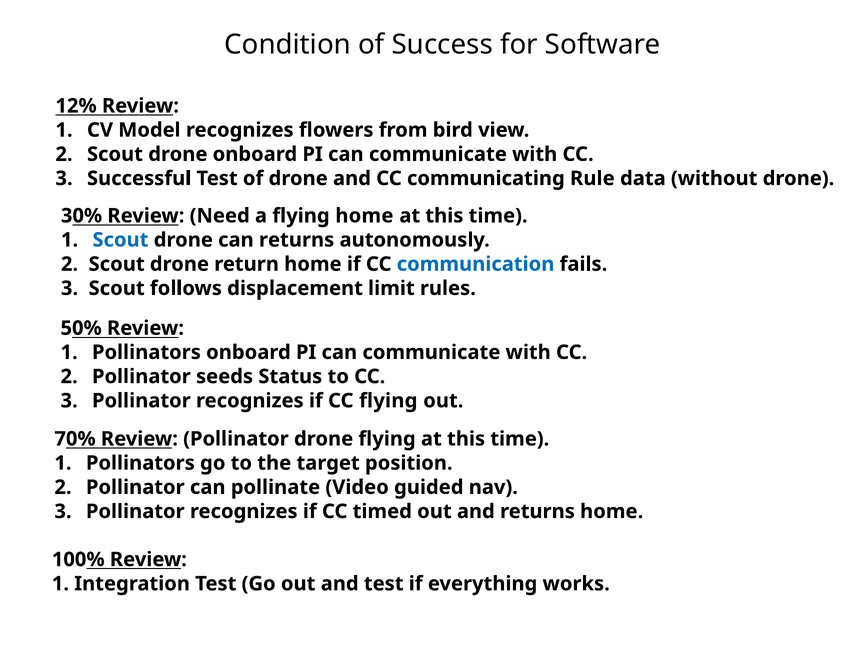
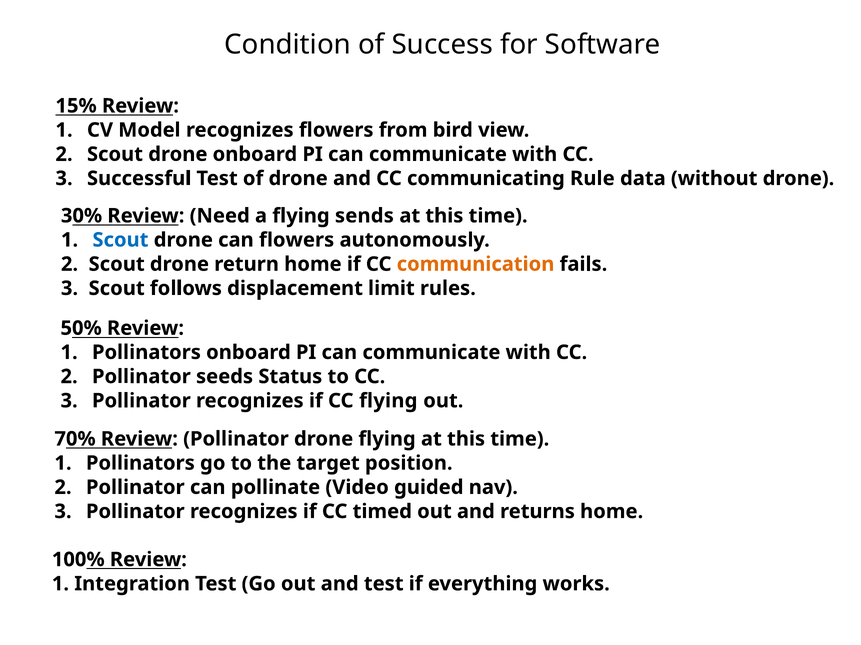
12%: 12% -> 15%
flying home: home -> sends
can returns: returns -> flowers
communication colour: blue -> orange
